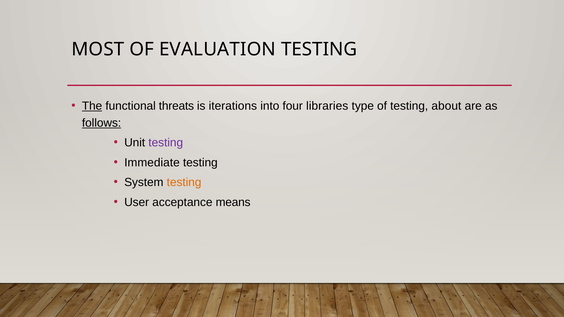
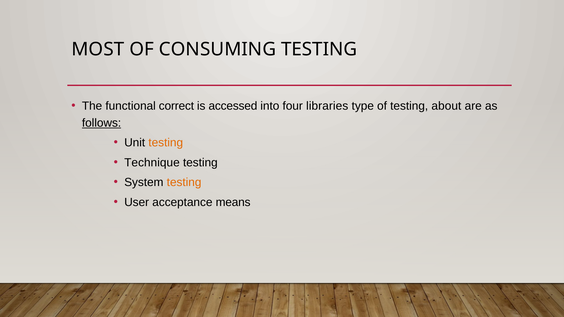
EVALUATION: EVALUATION -> CONSUMING
The underline: present -> none
threats: threats -> correct
iterations: iterations -> accessed
testing at (166, 143) colour: purple -> orange
Immediate: Immediate -> Technique
